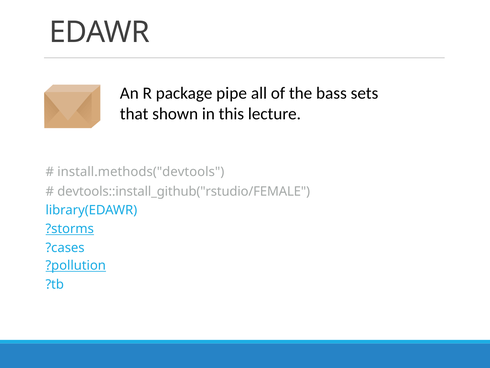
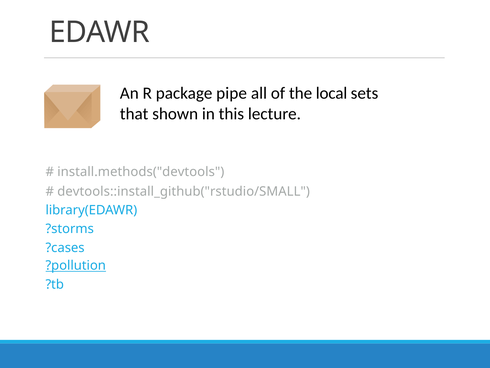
bass: bass -> local
devtools::install_github("rstudio/FEMALE: devtools::install_github("rstudio/FEMALE -> devtools::install_github("rstudio/SMALL
?storms underline: present -> none
